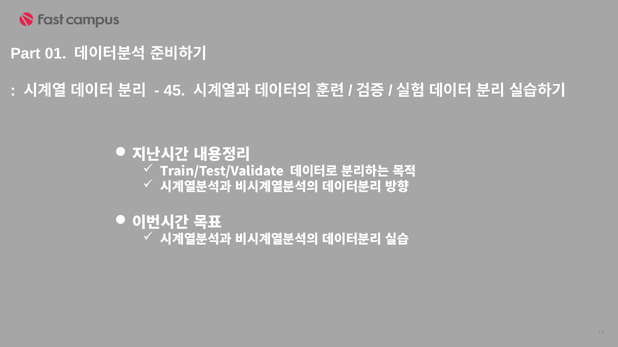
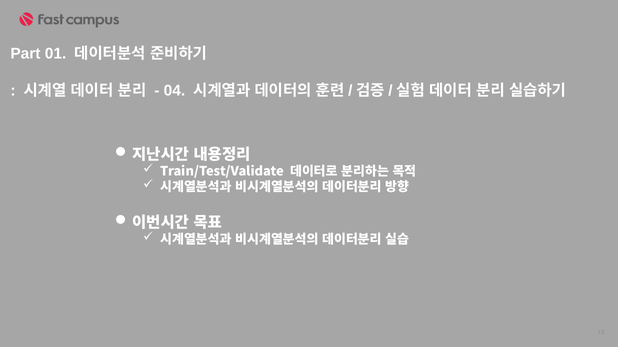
45: 45 -> 04
